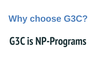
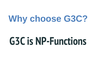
NP-Programs: NP-Programs -> NP-Functions
